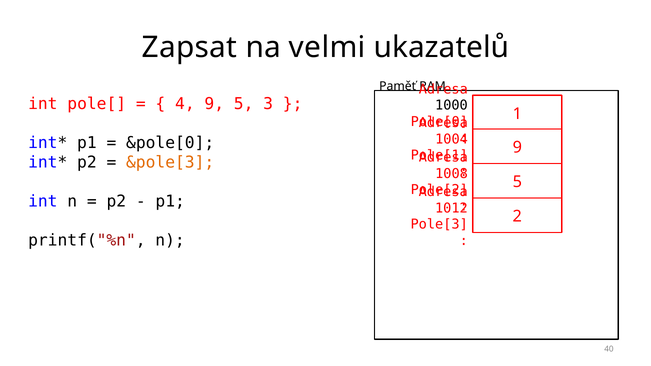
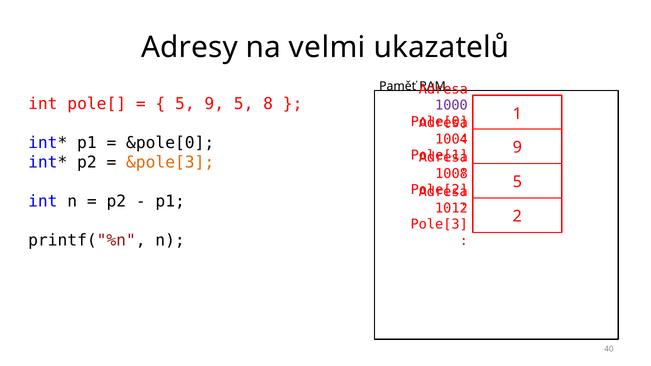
Zapsat: Zapsat -> Adresy
4 at (185, 104): 4 -> 5
3: 3 -> 8
1000 colour: black -> purple
